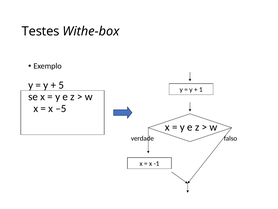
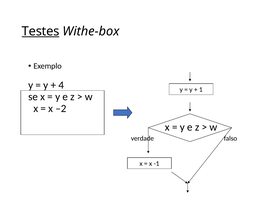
Testes underline: none -> present
5: 5 -> 4
–5: –5 -> –2
